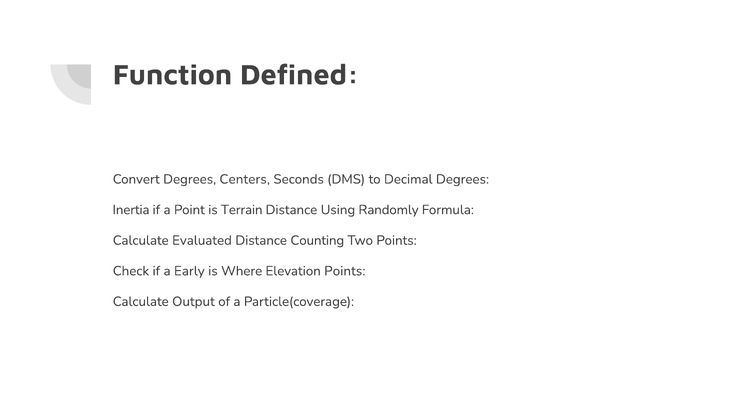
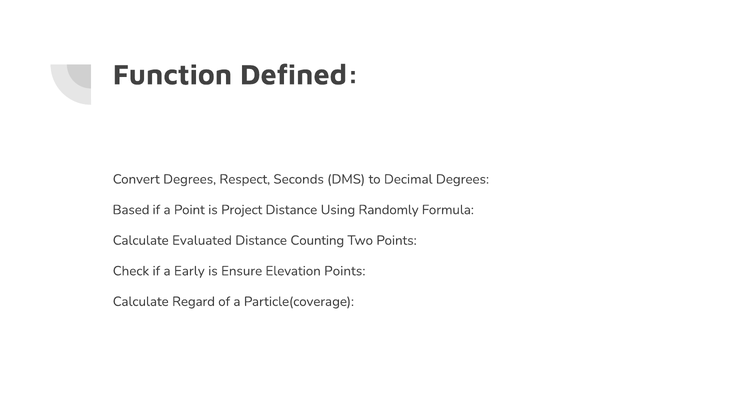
Centers: Centers -> Respect
Inertia: Inertia -> Based
Terrain: Terrain -> Project
Where: Where -> Ensure
Output: Output -> Regard
